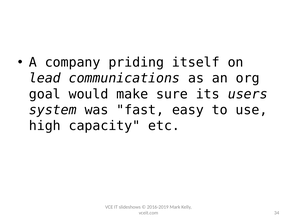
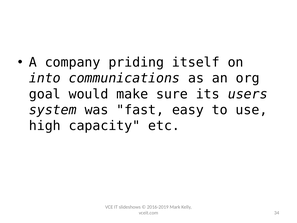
lead: lead -> into
